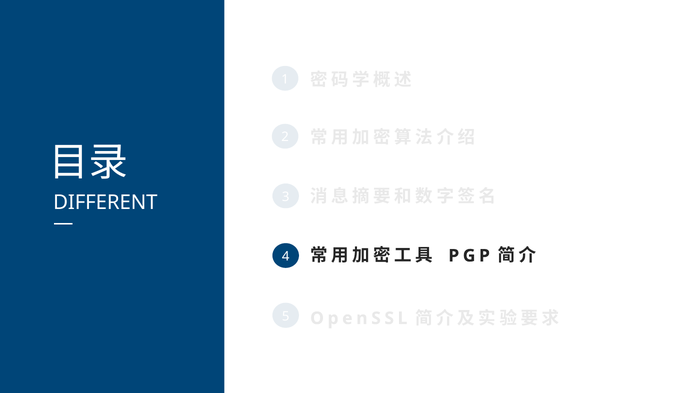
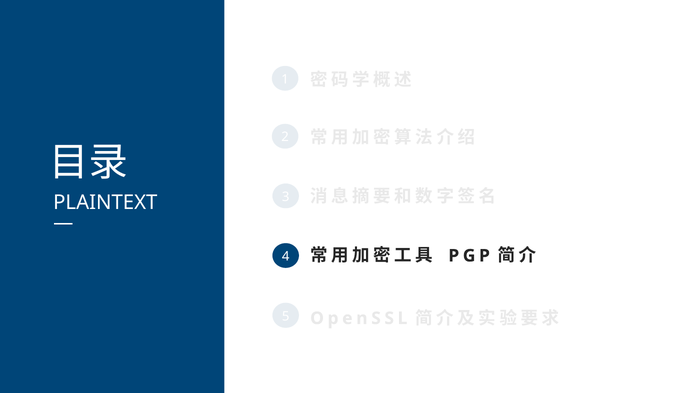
DIFFERENT: DIFFERENT -> PLAINTEXT
